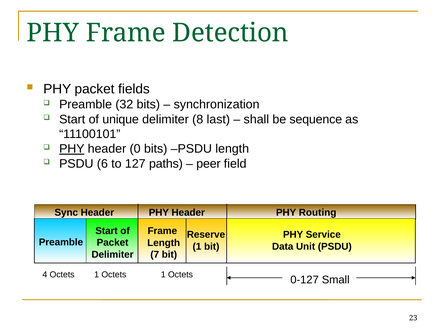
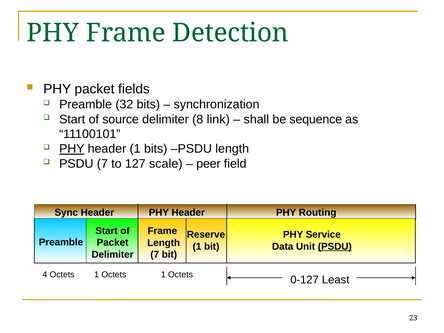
unique: unique -> source
last: last -> link
header 0: 0 -> 1
PSDU 6: 6 -> 7
paths: paths -> scale
PSDU at (335, 247) underline: none -> present
Small: Small -> Least
